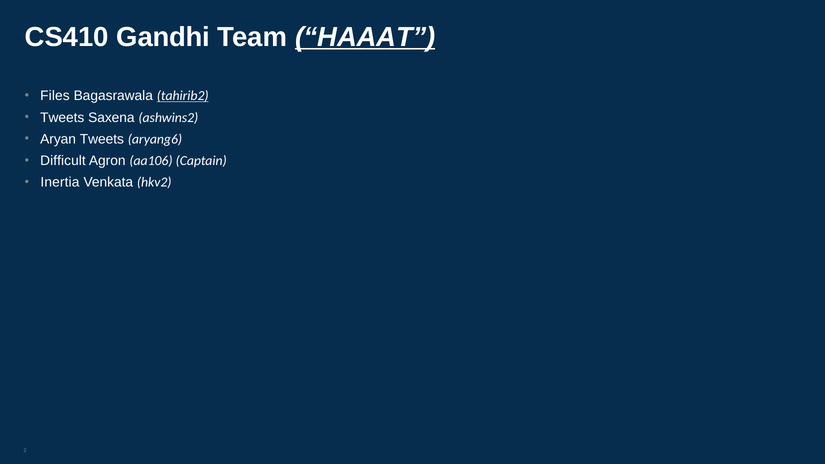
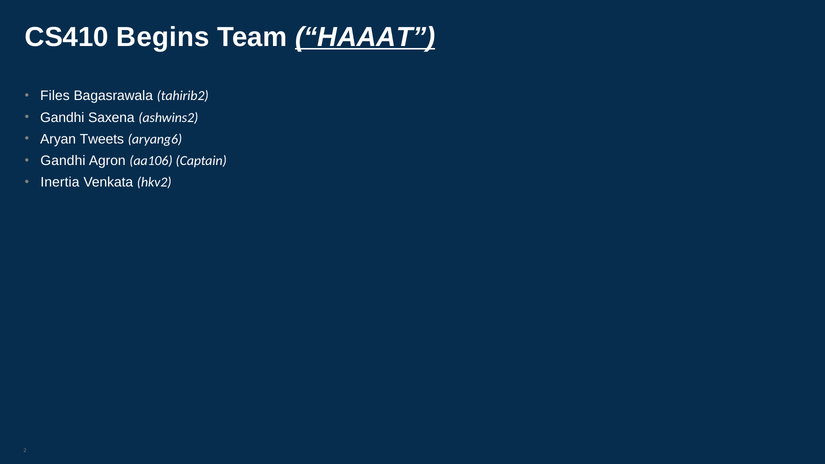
Gandhi: Gandhi -> Begins
tahirib2 underline: present -> none
Tweets at (62, 118): Tweets -> Gandhi
Difficult at (63, 161): Difficult -> Gandhi
